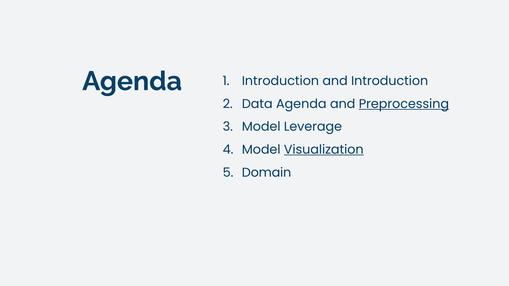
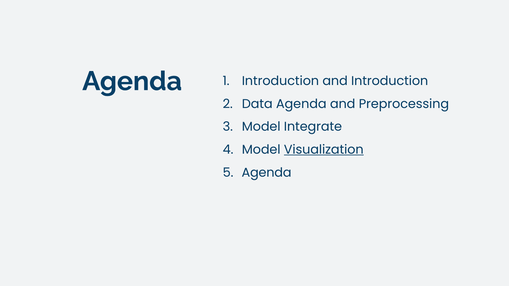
Preprocessing underline: present -> none
Leverage: Leverage -> Integrate
Domain at (267, 173): Domain -> Agenda
